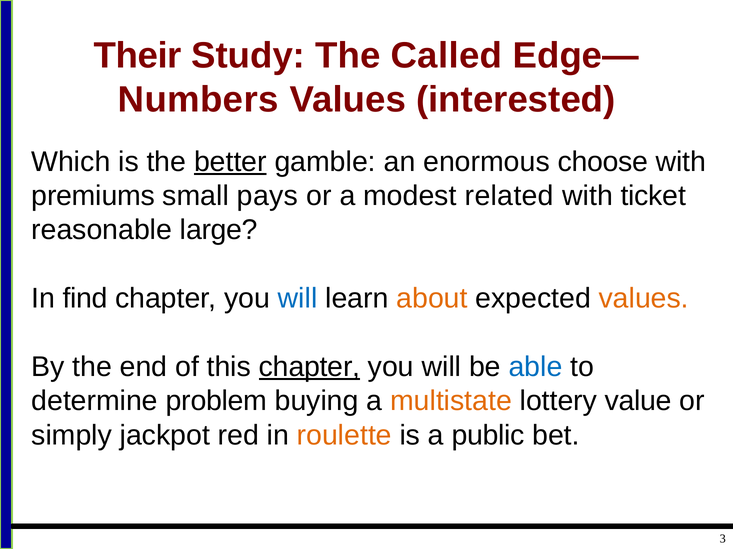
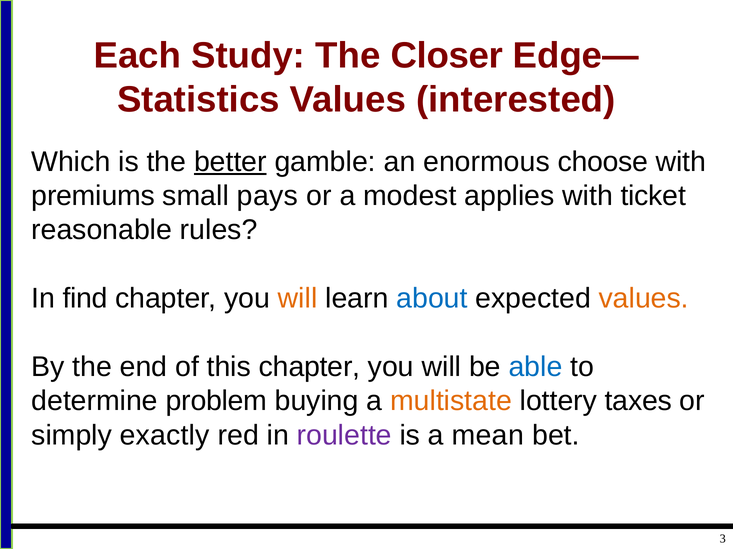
Their: Their -> Each
Called: Called -> Closer
Numbers: Numbers -> Statistics
related: related -> applies
large: large -> rules
will at (298, 299) colour: blue -> orange
about colour: orange -> blue
chapter at (310, 367) underline: present -> none
value: value -> taxes
jackpot: jackpot -> exactly
roulette colour: orange -> purple
public: public -> mean
